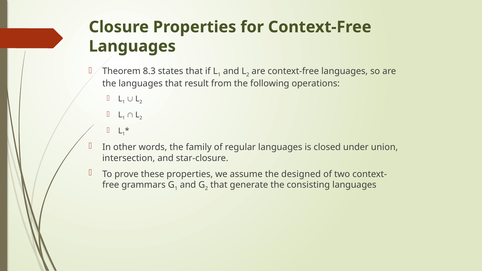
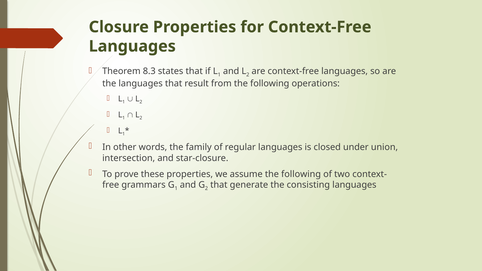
assume the designed: designed -> following
